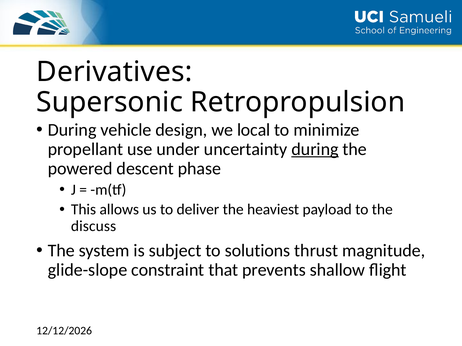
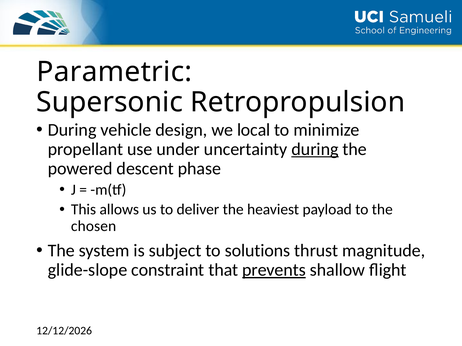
Derivatives: Derivatives -> Parametric
discuss: discuss -> chosen
prevents underline: none -> present
